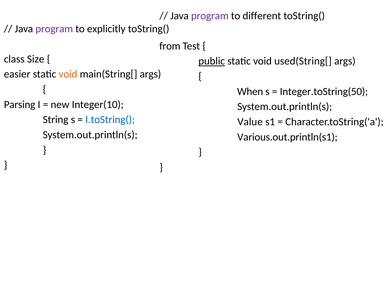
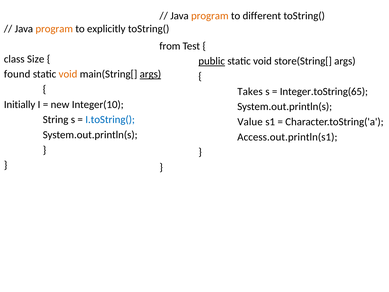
program at (210, 16) colour: purple -> orange
program at (54, 29) colour: purple -> orange
used(String[: used(String[ -> store(String[
easier: easier -> found
args at (150, 74) underline: none -> present
When: When -> Takes
Integer.toString(50: Integer.toString(50 -> Integer.toString(65
Parsing: Parsing -> Initially
Various.out.println(s1: Various.out.println(s1 -> Access.out.println(s1
